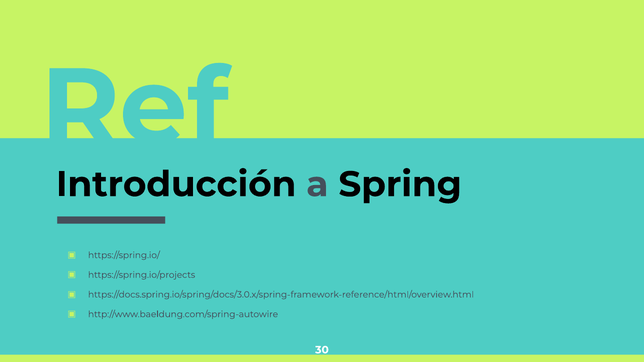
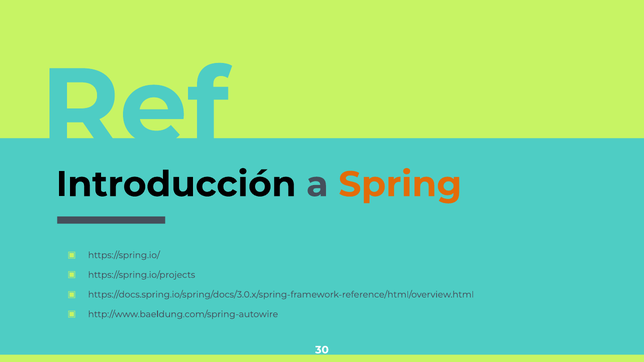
Spring colour: black -> orange
